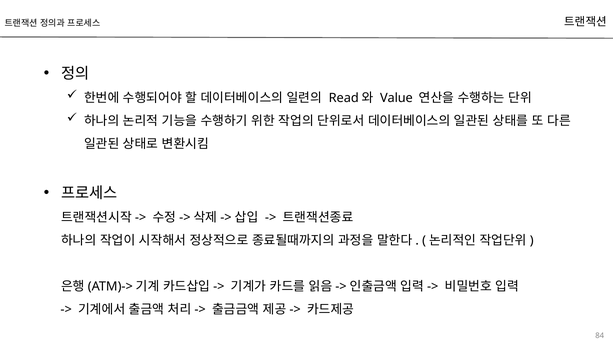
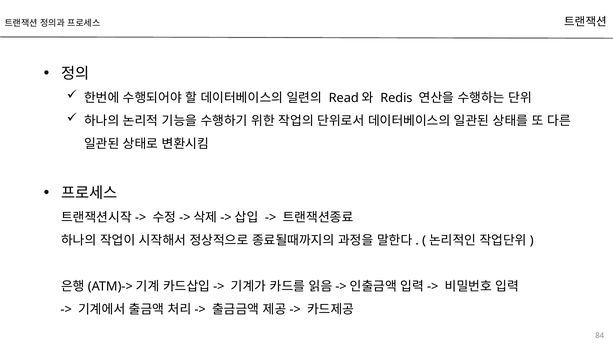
Value: Value -> Redis
